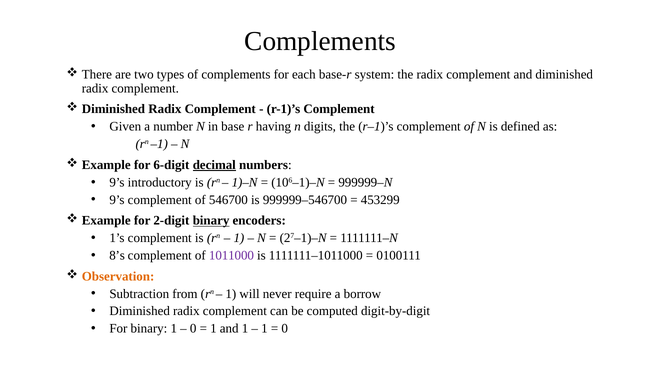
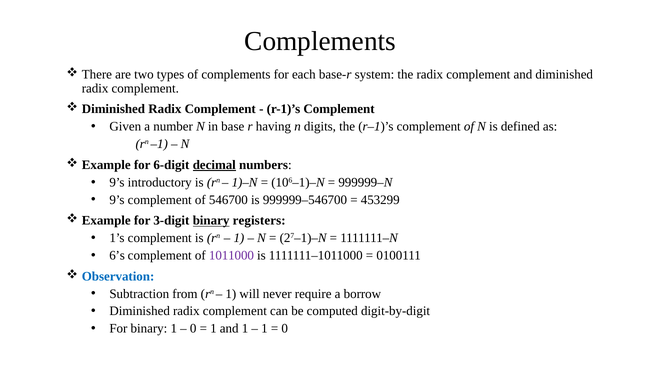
2-digit: 2-digit -> 3-digit
encoders: encoders -> registers
8’s: 8’s -> 6’s
Observation colour: orange -> blue
